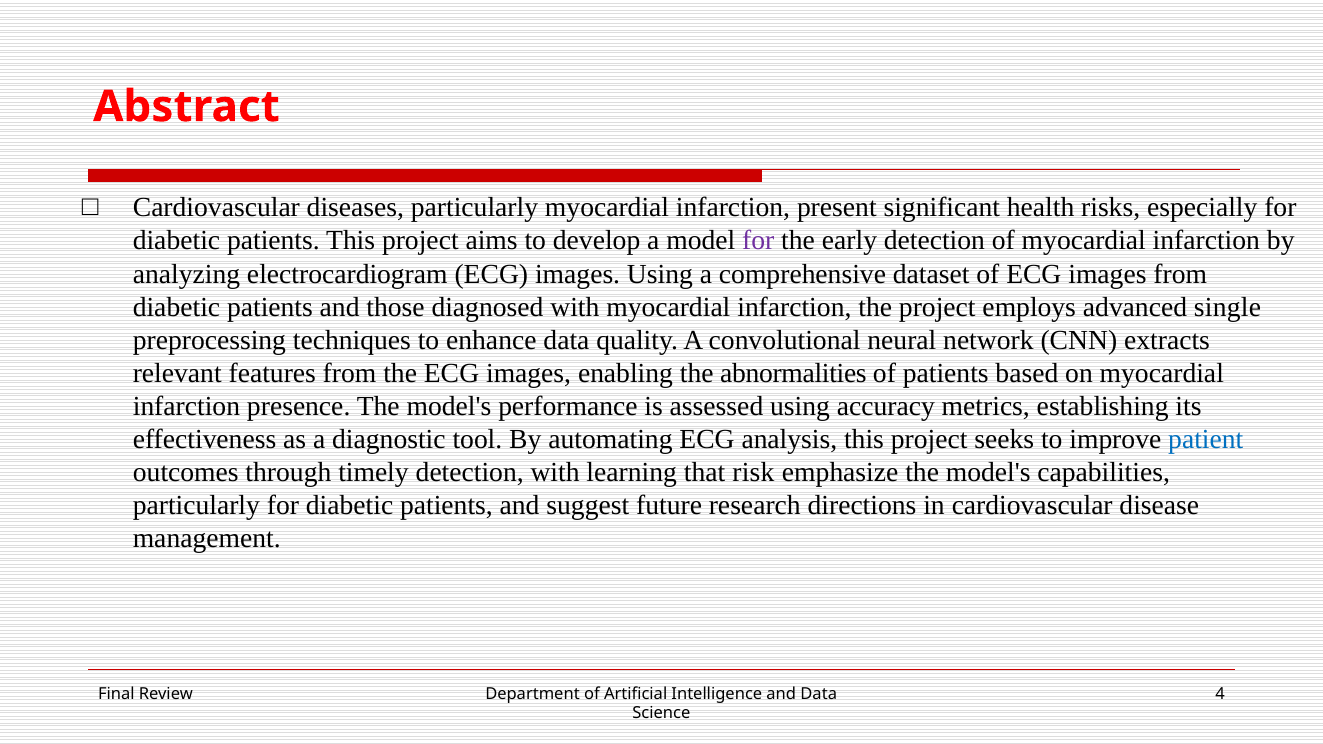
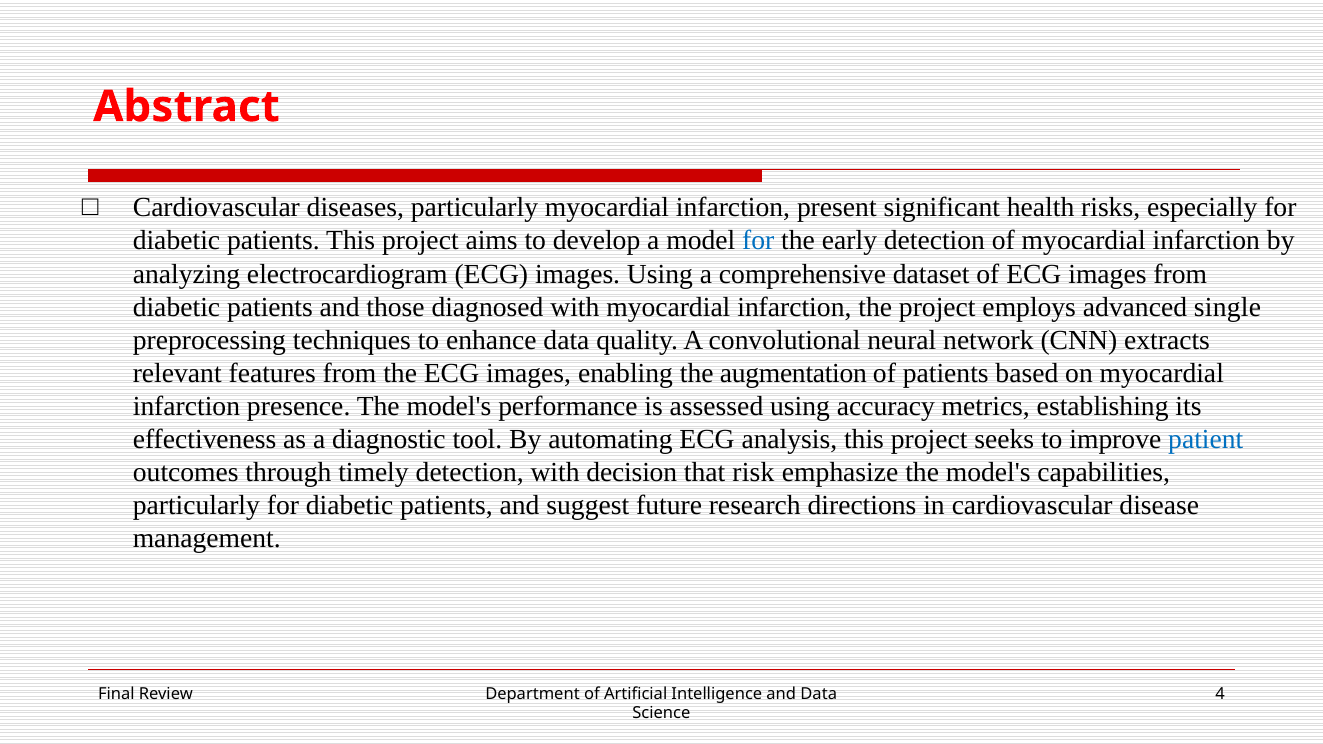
for at (758, 241) colour: purple -> blue
abnormalities: abnormalities -> augmentation
learning: learning -> decision
